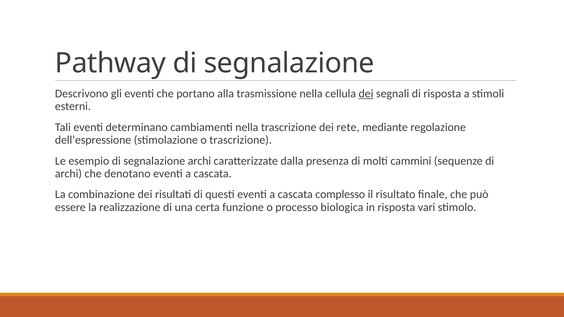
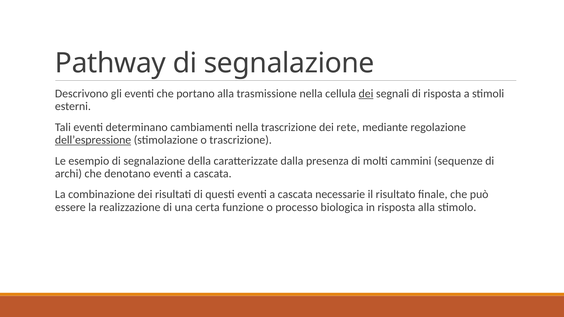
dell’espressione underline: none -> present
segnalazione archi: archi -> della
complesso: complesso -> necessarie
risposta vari: vari -> alla
